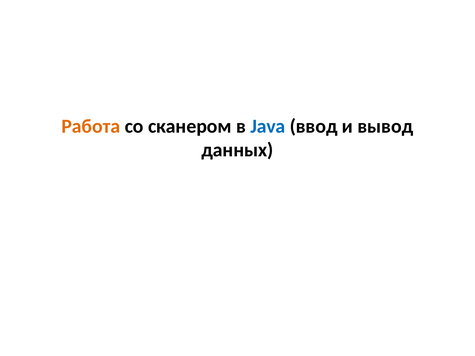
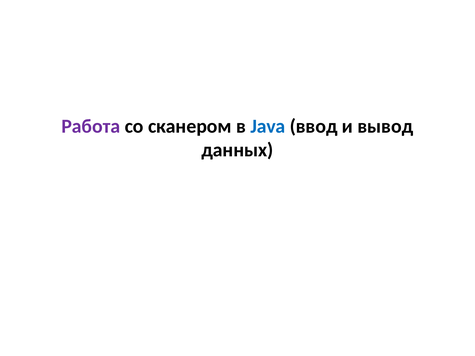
Работа colour: orange -> purple
